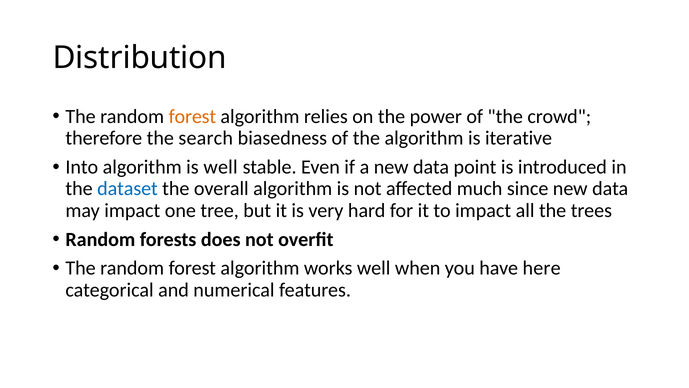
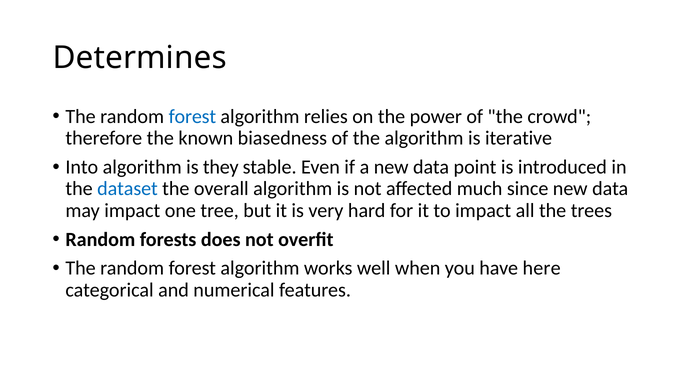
Distribution: Distribution -> Determines
forest at (192, 116) colour: orange -> blue
search: search -> known
is well: well -> they
